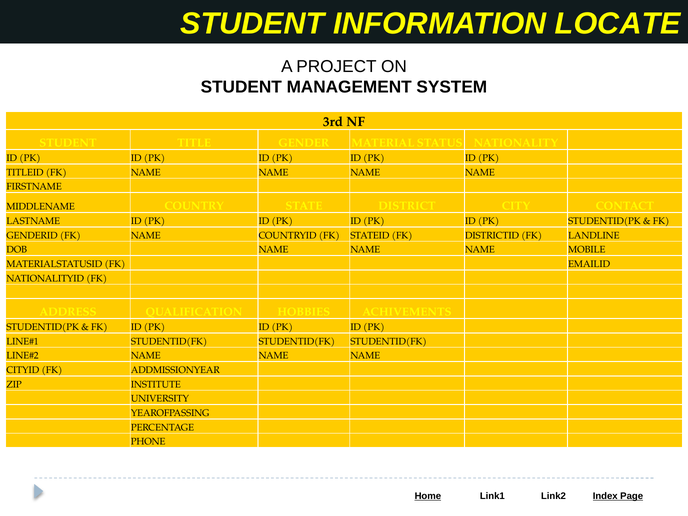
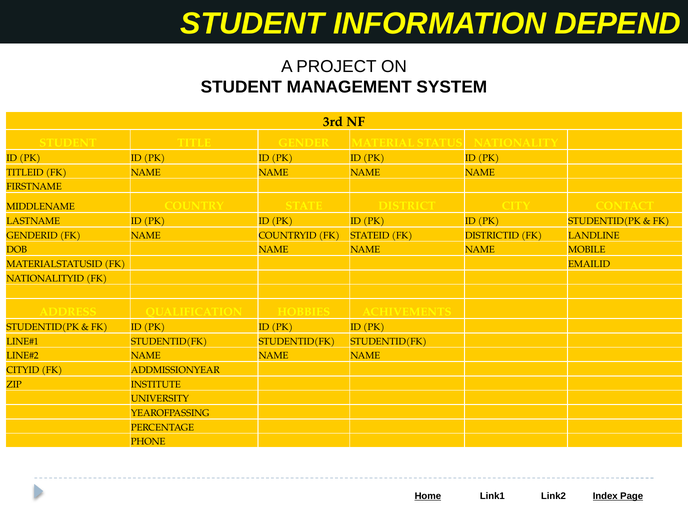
LOCATE: LOCATE -> DEPEND
